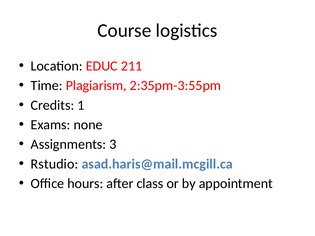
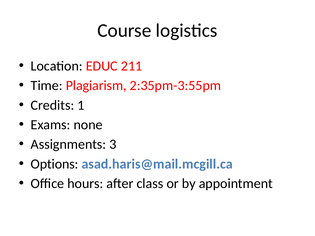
Rstudio: Rstudio -> Options
